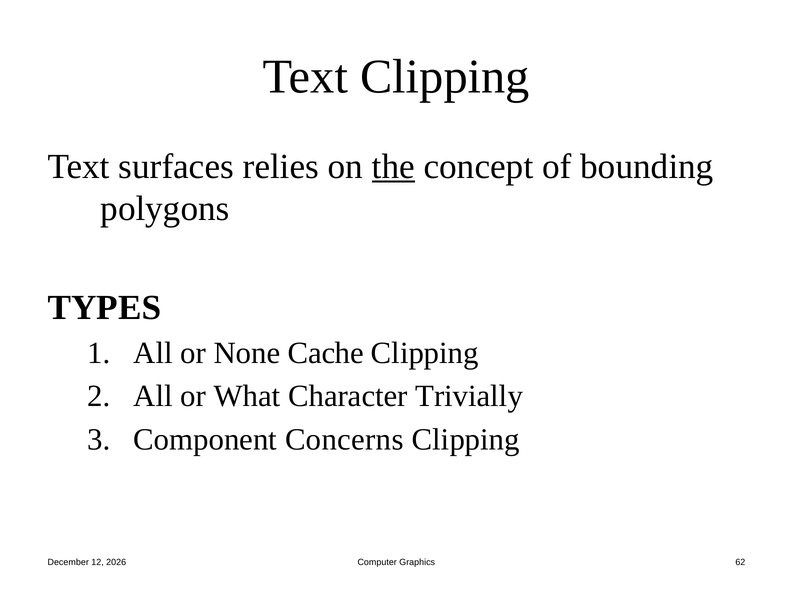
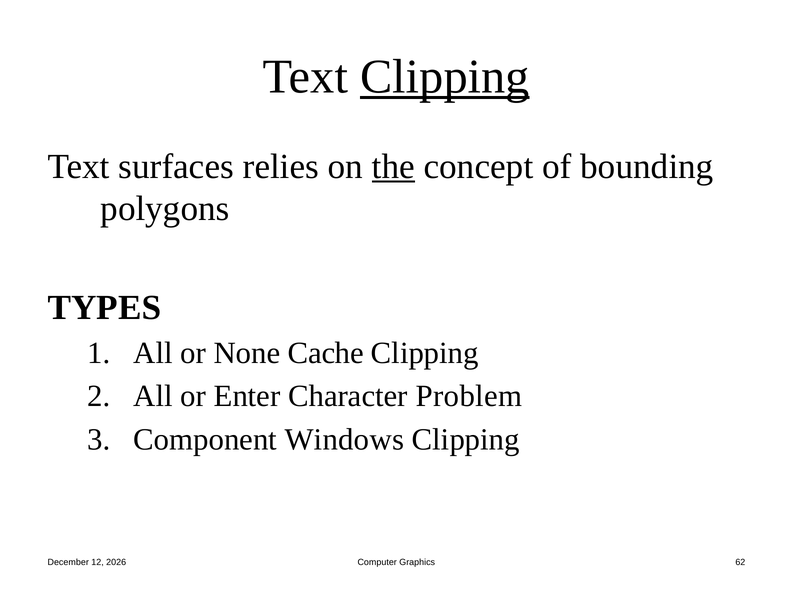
Clipping at (445, 77) underline: none -> present
What: What -> Enter
Trivially: Trivially -> Problem
Concerns: Concerns -> Windows
